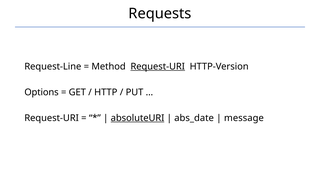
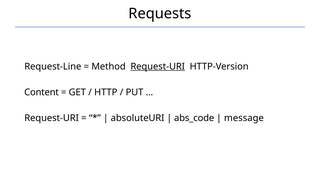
Options: Options -> Content
absoluteURI underline: present -> none
abs_date: abs_date -> abs_code
